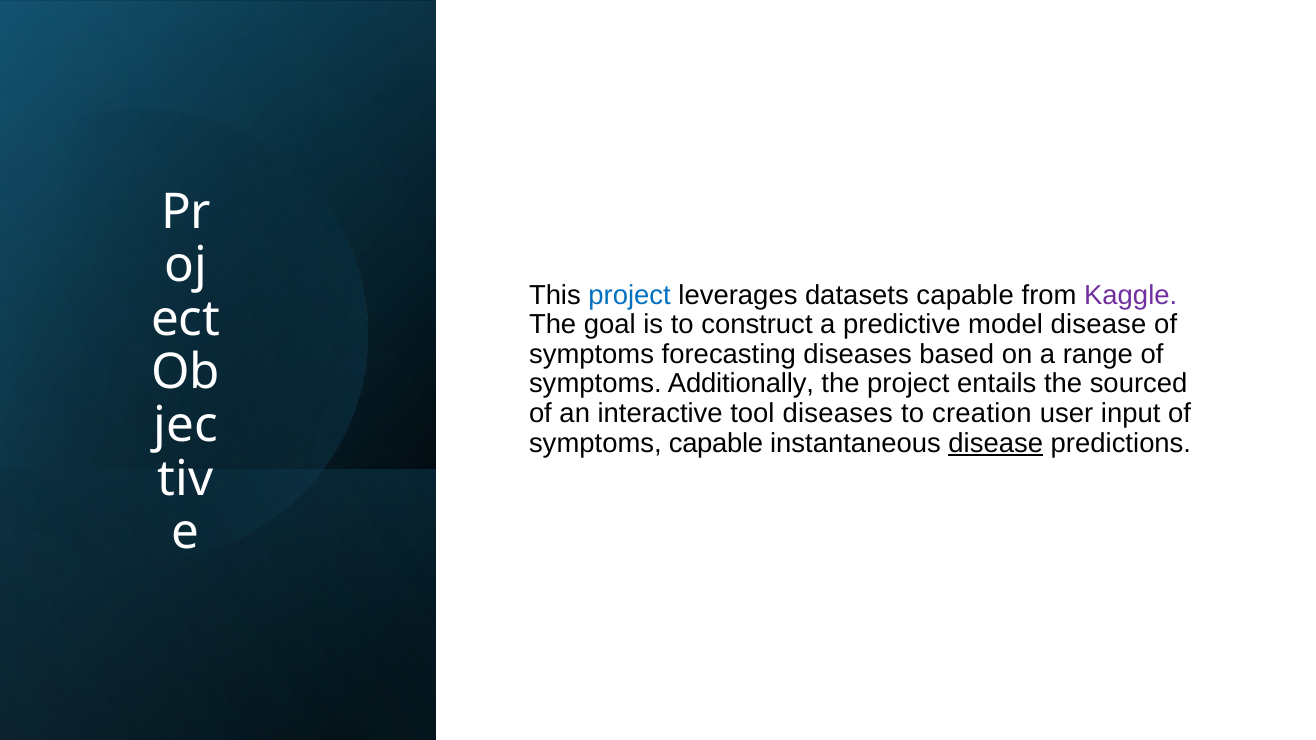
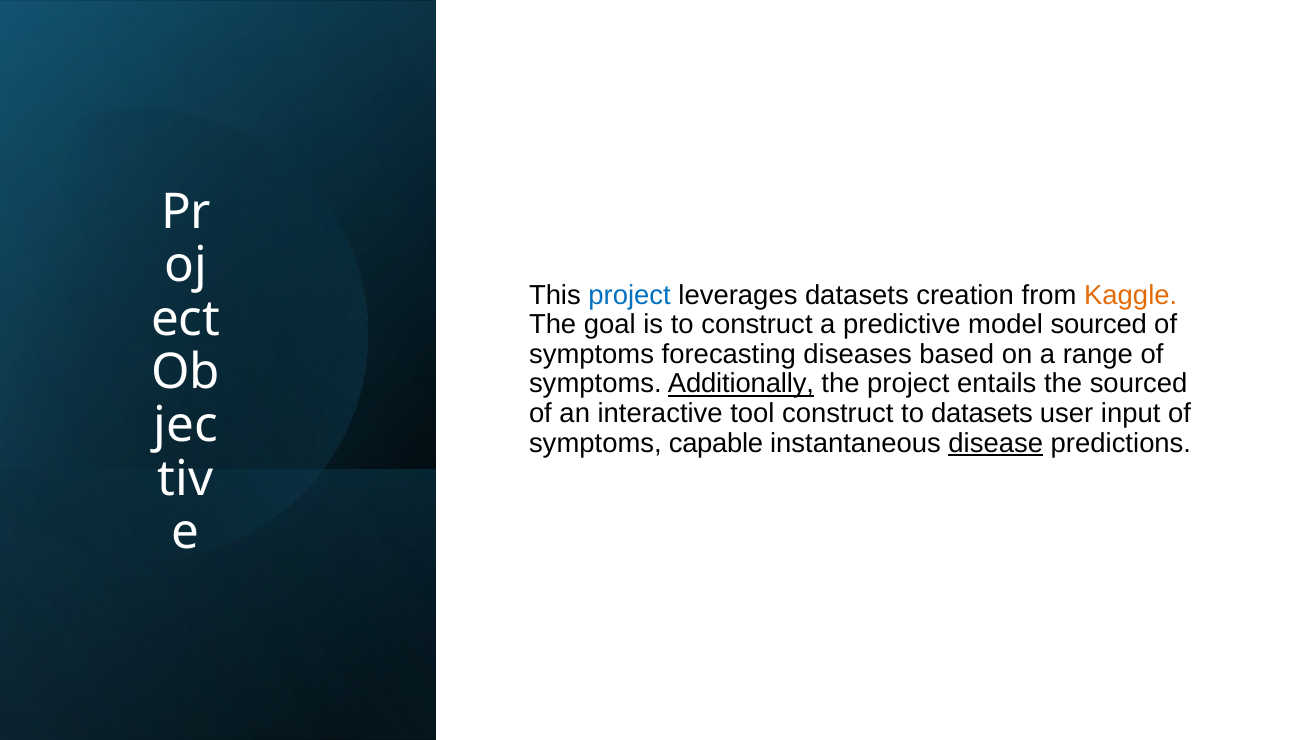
datasets capable: capable -> creation
Kaggle colour: purple -> orange
model disease: disease -> sourced
Additionally underline: none -> present
tool diseases: diseases -> construct
to creation: creation -> datasets
